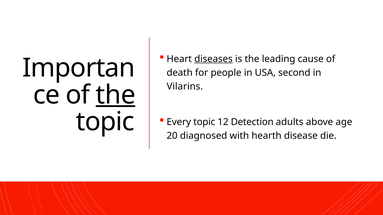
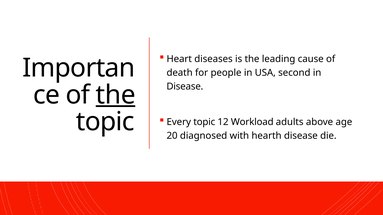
diseases underline: present -> none
Vilarins at (185, 87): Vilarins -> Disease
Detection: Detection -> Workload
